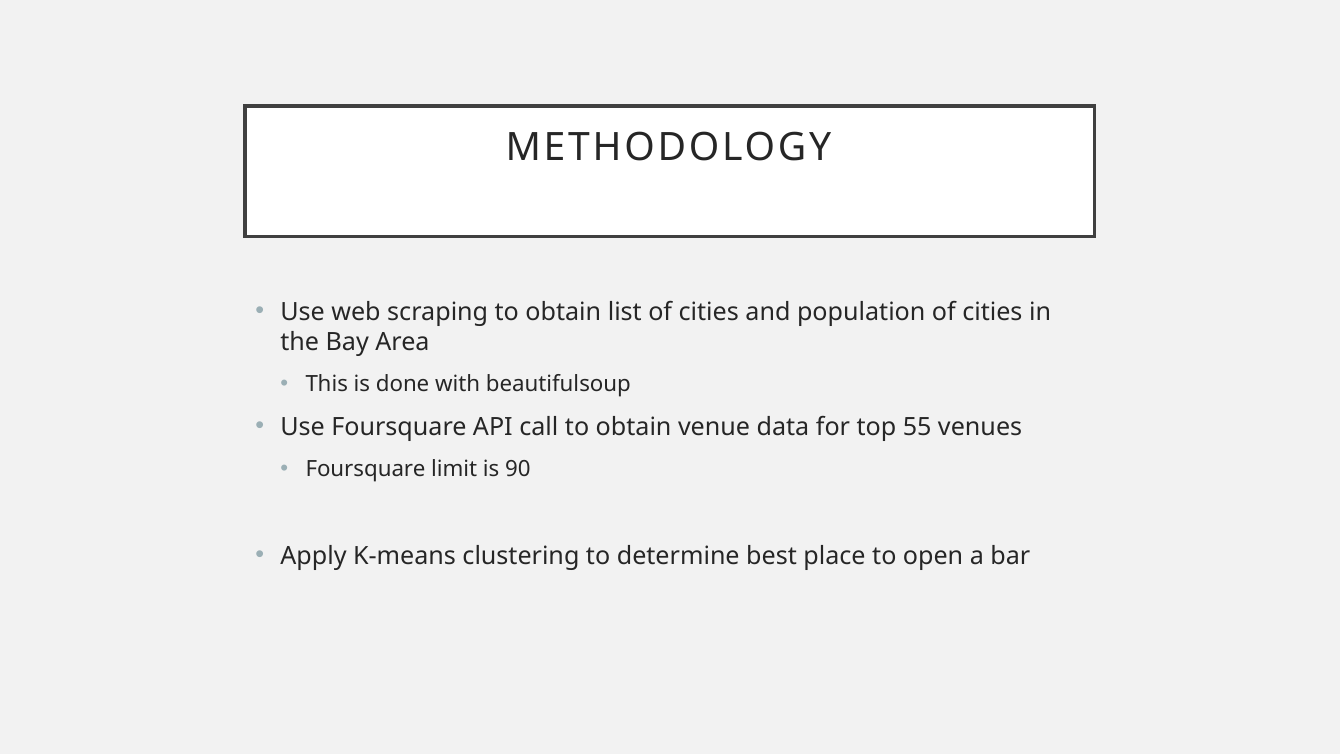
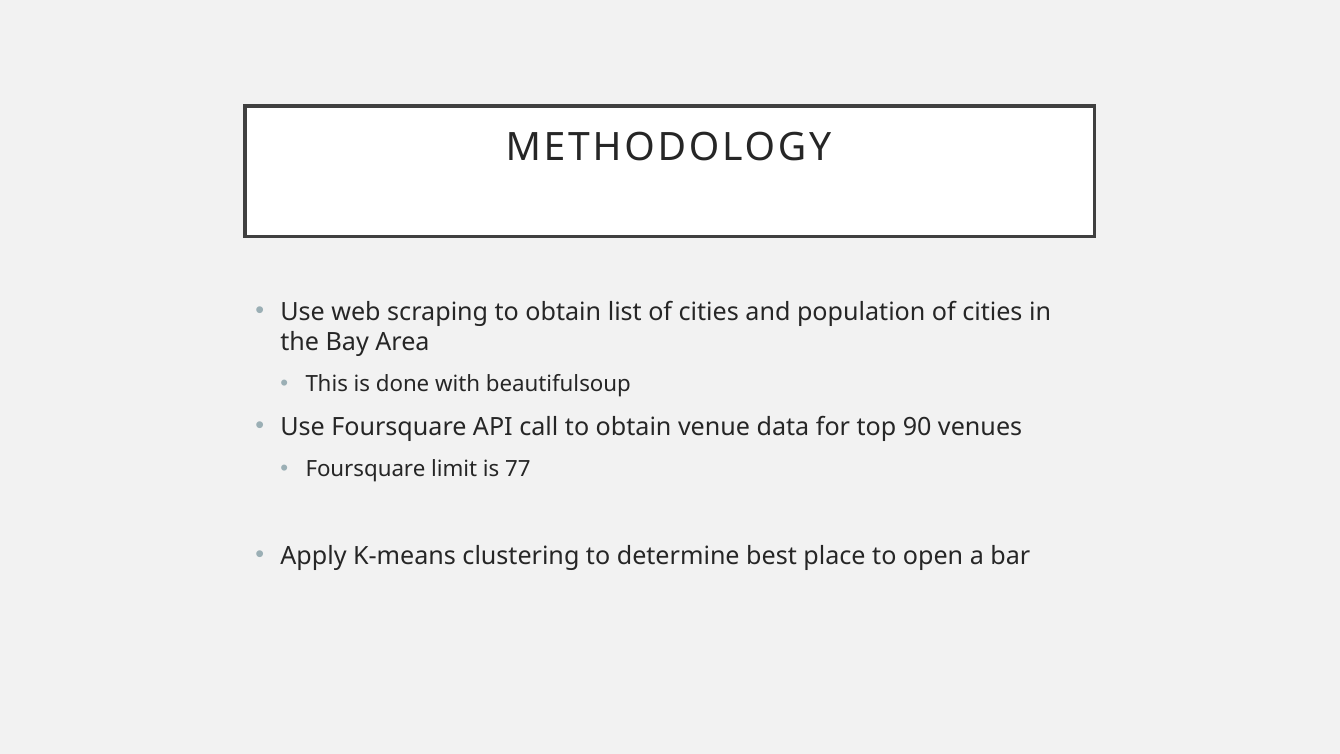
55: 55 -> 90
90: 90 -> 77
